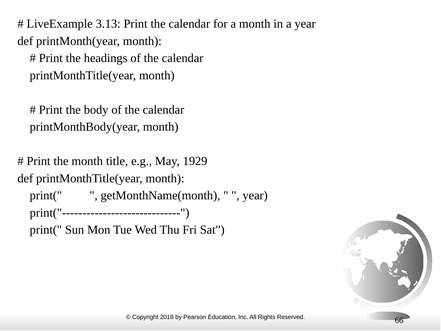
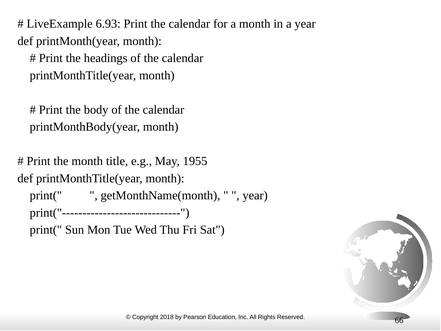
3.13: 3.13 -> 6.93
1929: 1929 -> 1955
